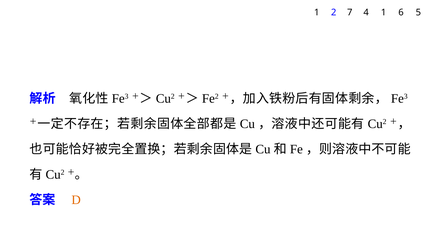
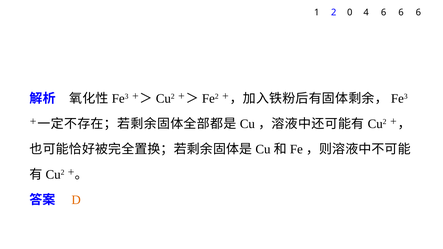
7: 7 -> 0
4 1: 1 -> 6
5 at (418, 13): 5 -> 6
